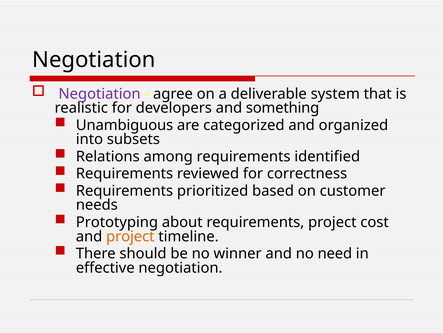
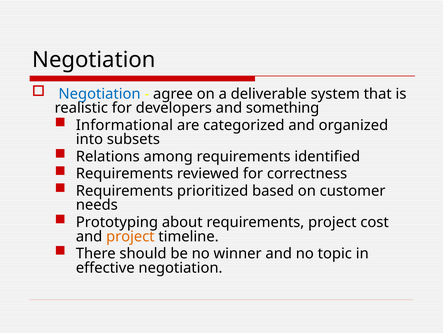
Negotiation at (100, 94) colour: purple -> blue
Unambiguous: Unambiguous -> Informational
need: need -> topic
